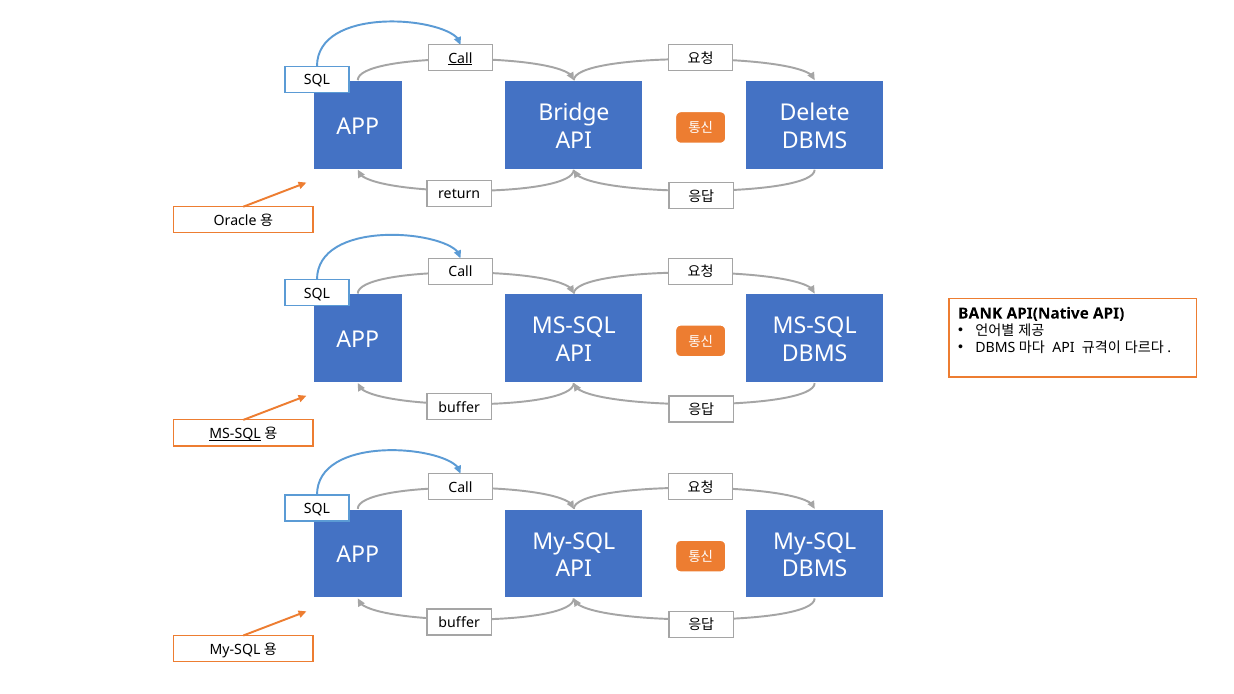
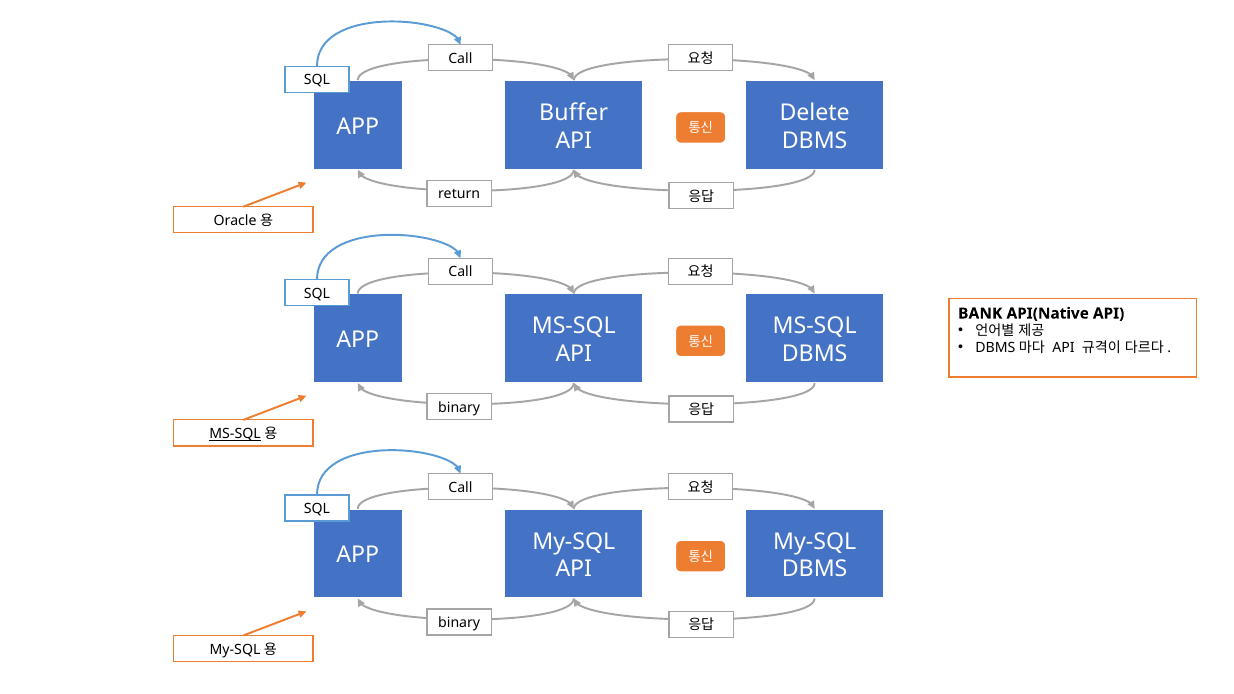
Call at (460, 59) underline: present -> none
Bridge: Bridge -> Buffer
buffer at (459, 408): buffer -> binary
buffer at (459, 623): buffer -> binary
